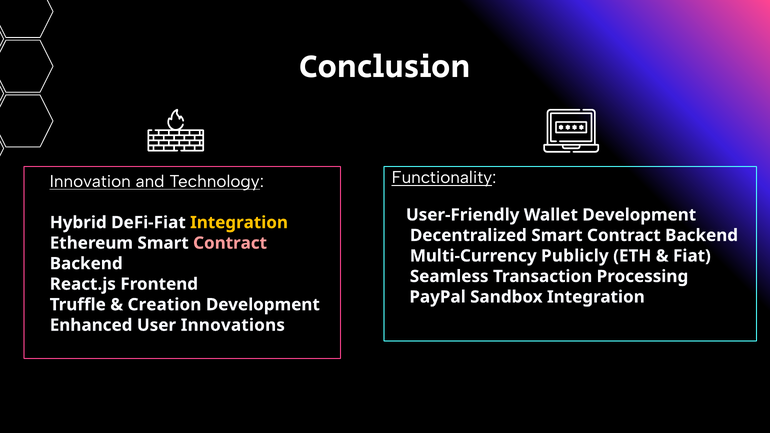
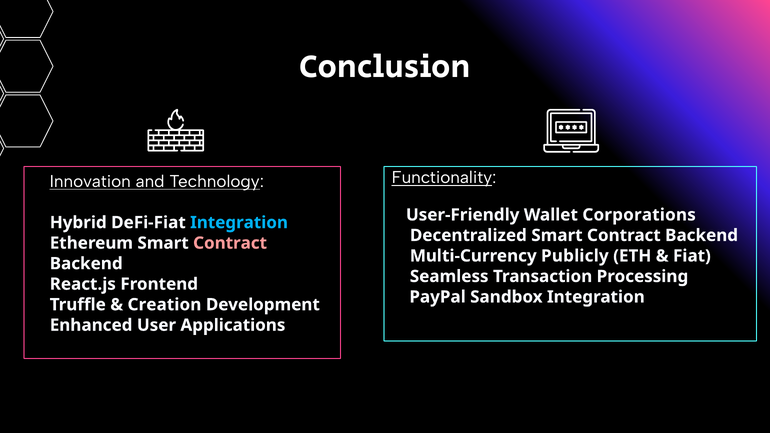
Wallet Development: Development -> Corporations
Integration at (239, 223) colour: yellow -> light blue
Innovations: Innovations -> Applications
